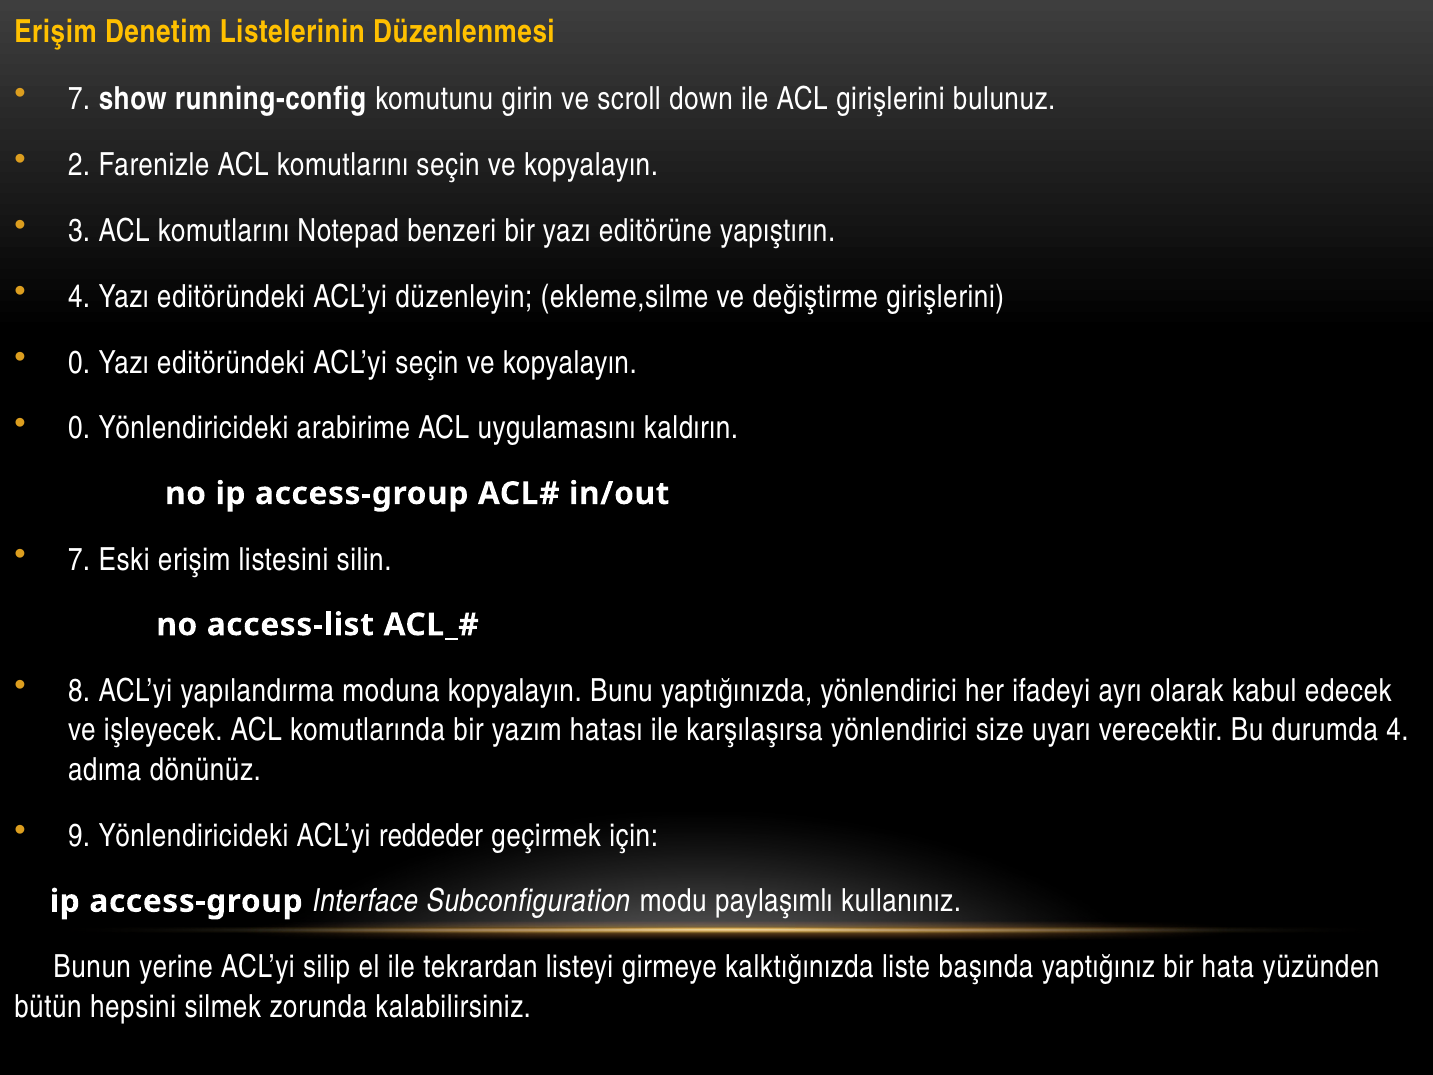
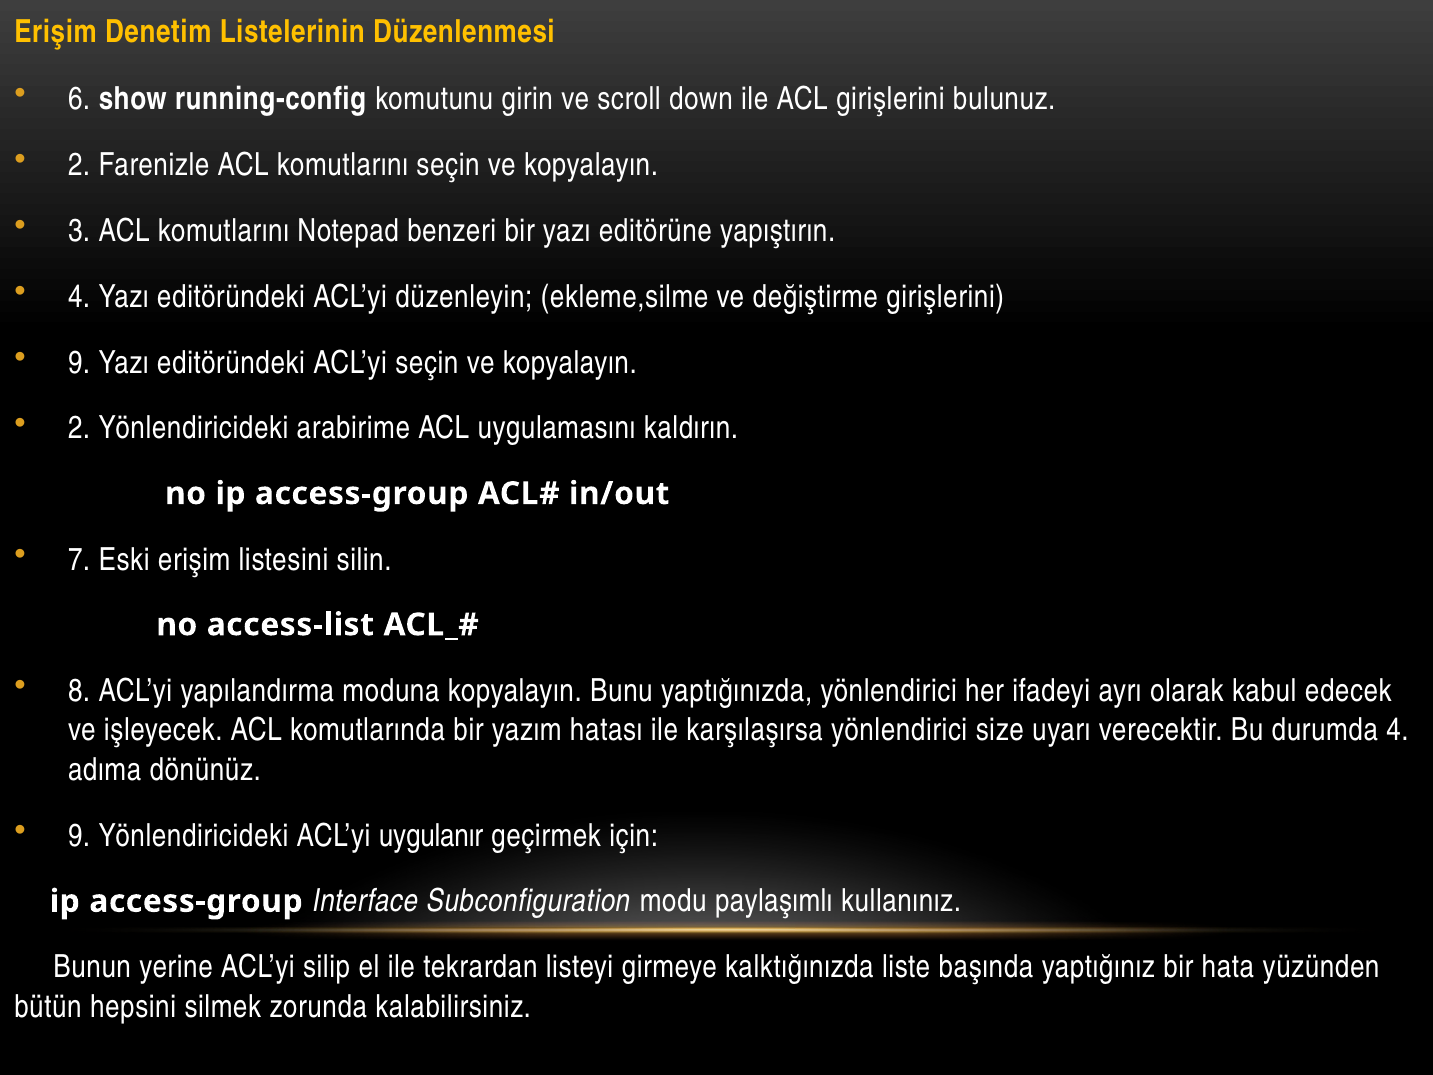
7 at (79, 99): 7 -> 6
0 at (79, 363): 0 -> 9
0 at (79, 428): 0 -> 2
reddeder: reddeder -> uygulanır
